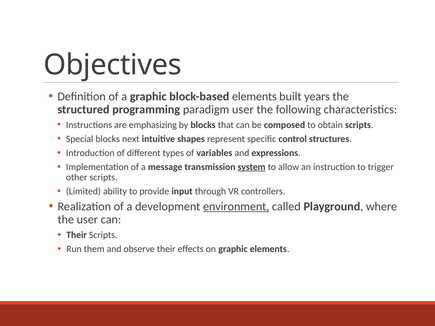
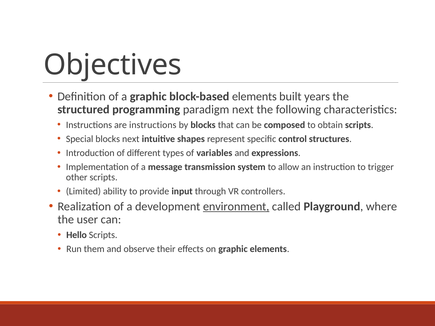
paradigm user: user -> next
are emphasizing: emphasizing -> instructions
system underline: present -> none
Their at (77, 235): Their -> Hello
